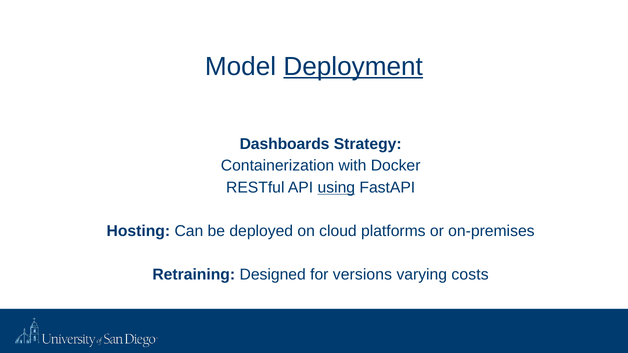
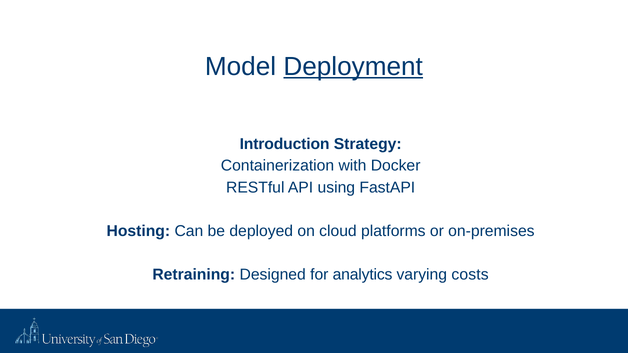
Dashboards: Dashboards -> Introduction
using underline: present -> none
versions: versions -> analytics
